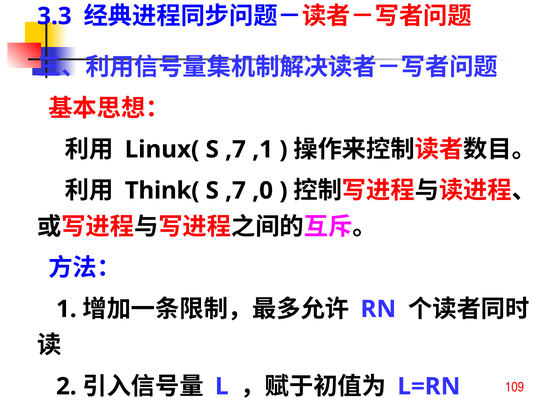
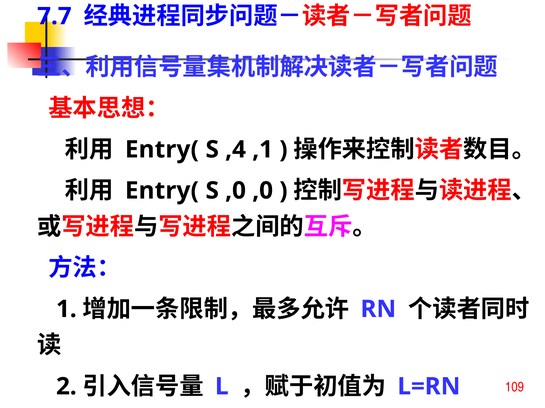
3.3: 3.3 -> 7.7
Linux( at (162, 150): Linux( -> Entry(
,7 at (236, 150): ,7 -> ,4
Think( at (162, 191): Think( -> Entry(
,7 at (236, 191): ,7 -> ,0
